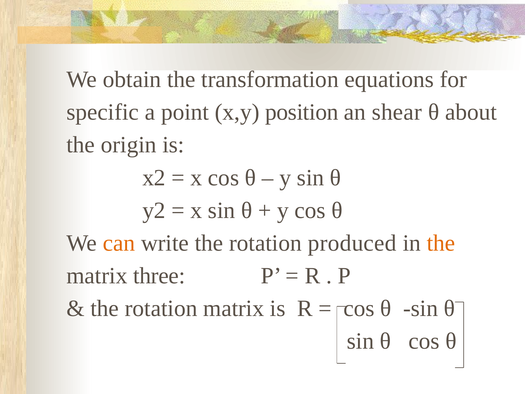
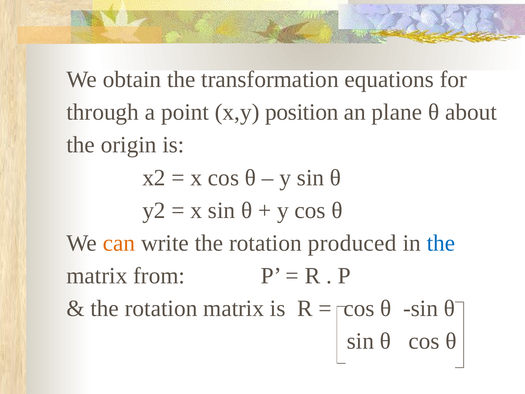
specific: specific -> through
shear: shear -> plane
the at (441, 243) colour: orange -> blue
three: three -> from
